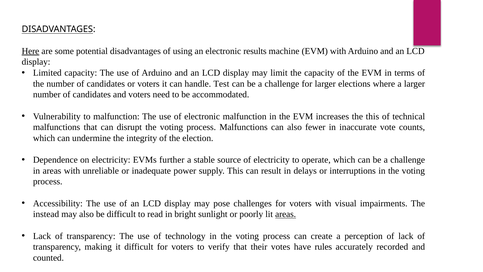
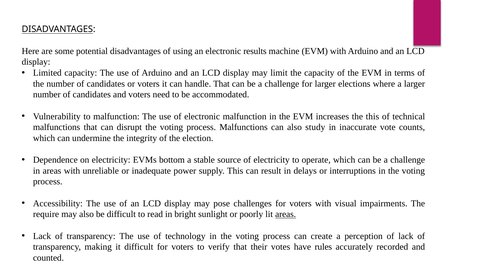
Here underline: present -> none
handle Test: Test -> That
fewer: fewer -> study
further: further -> bottom
instead: instead -> require
